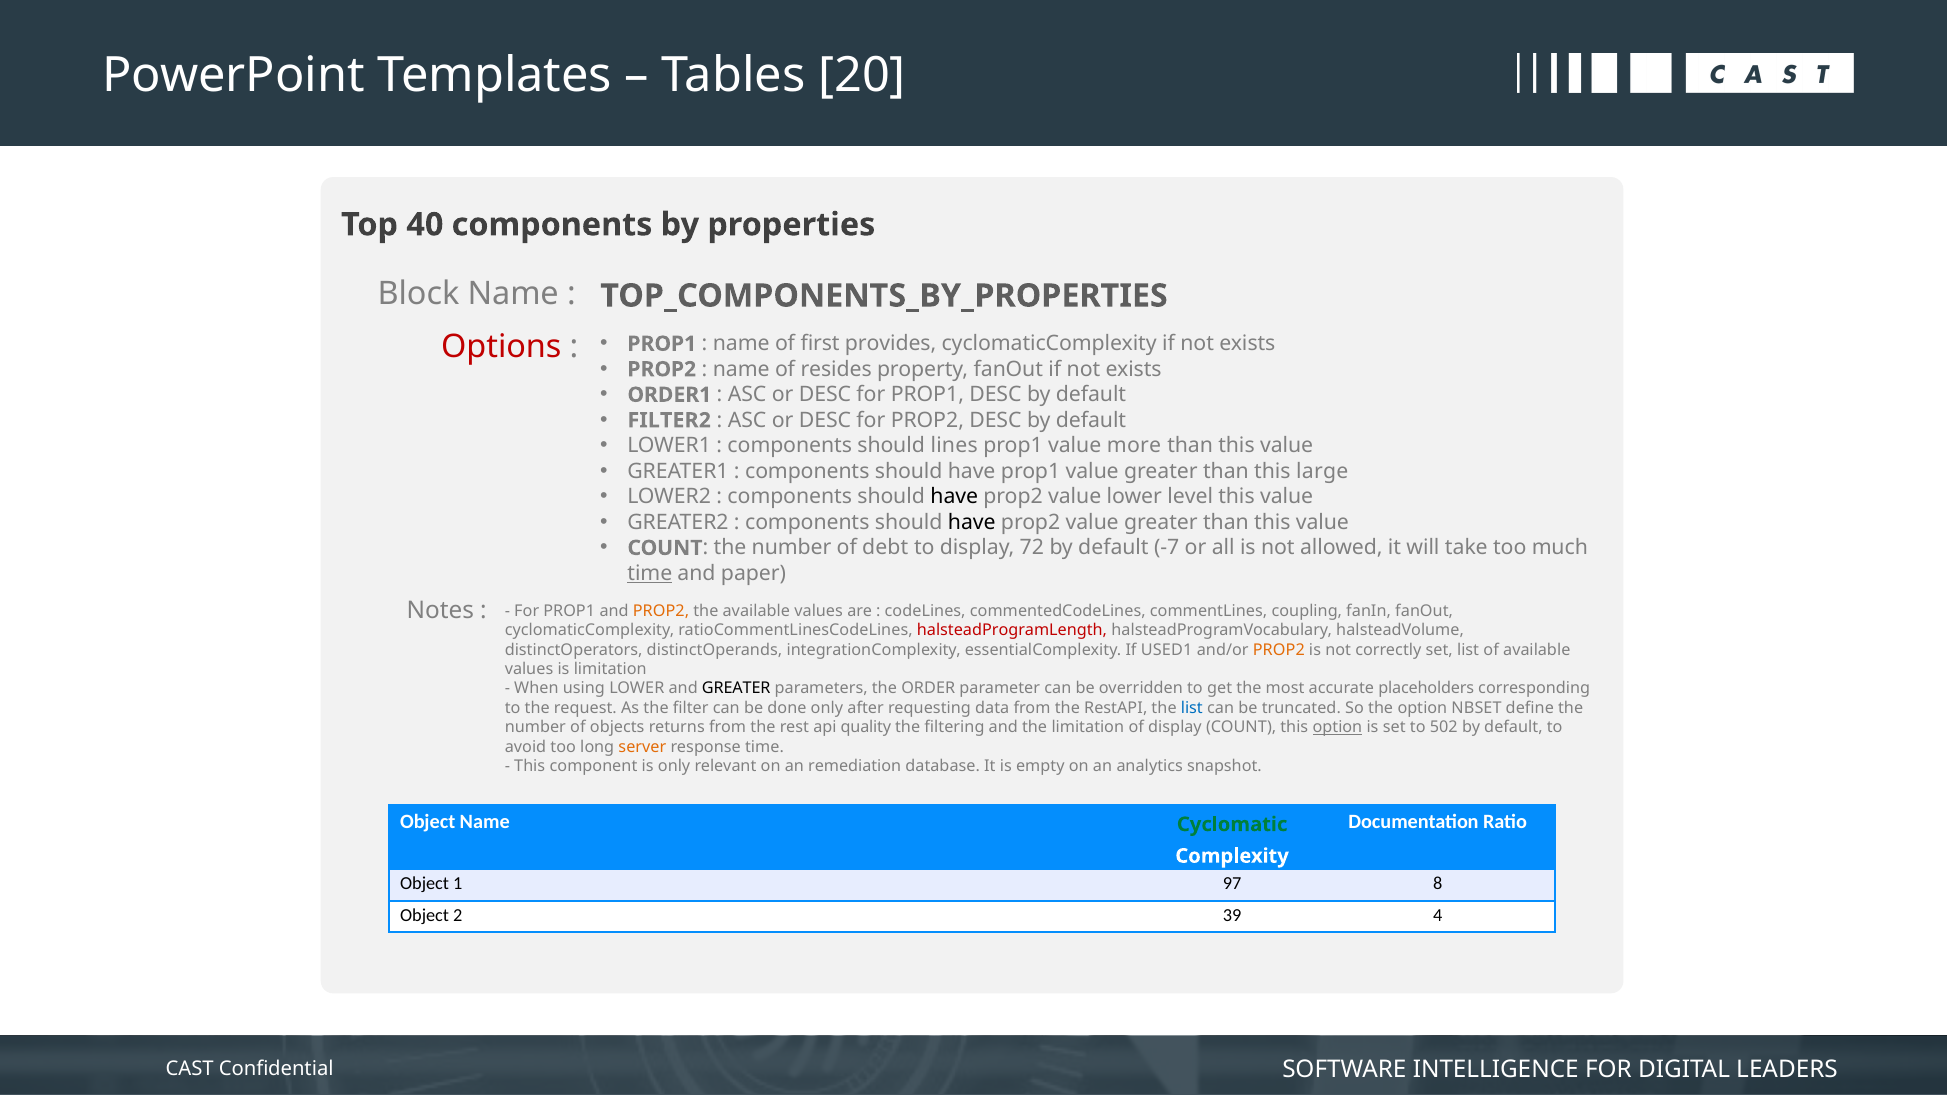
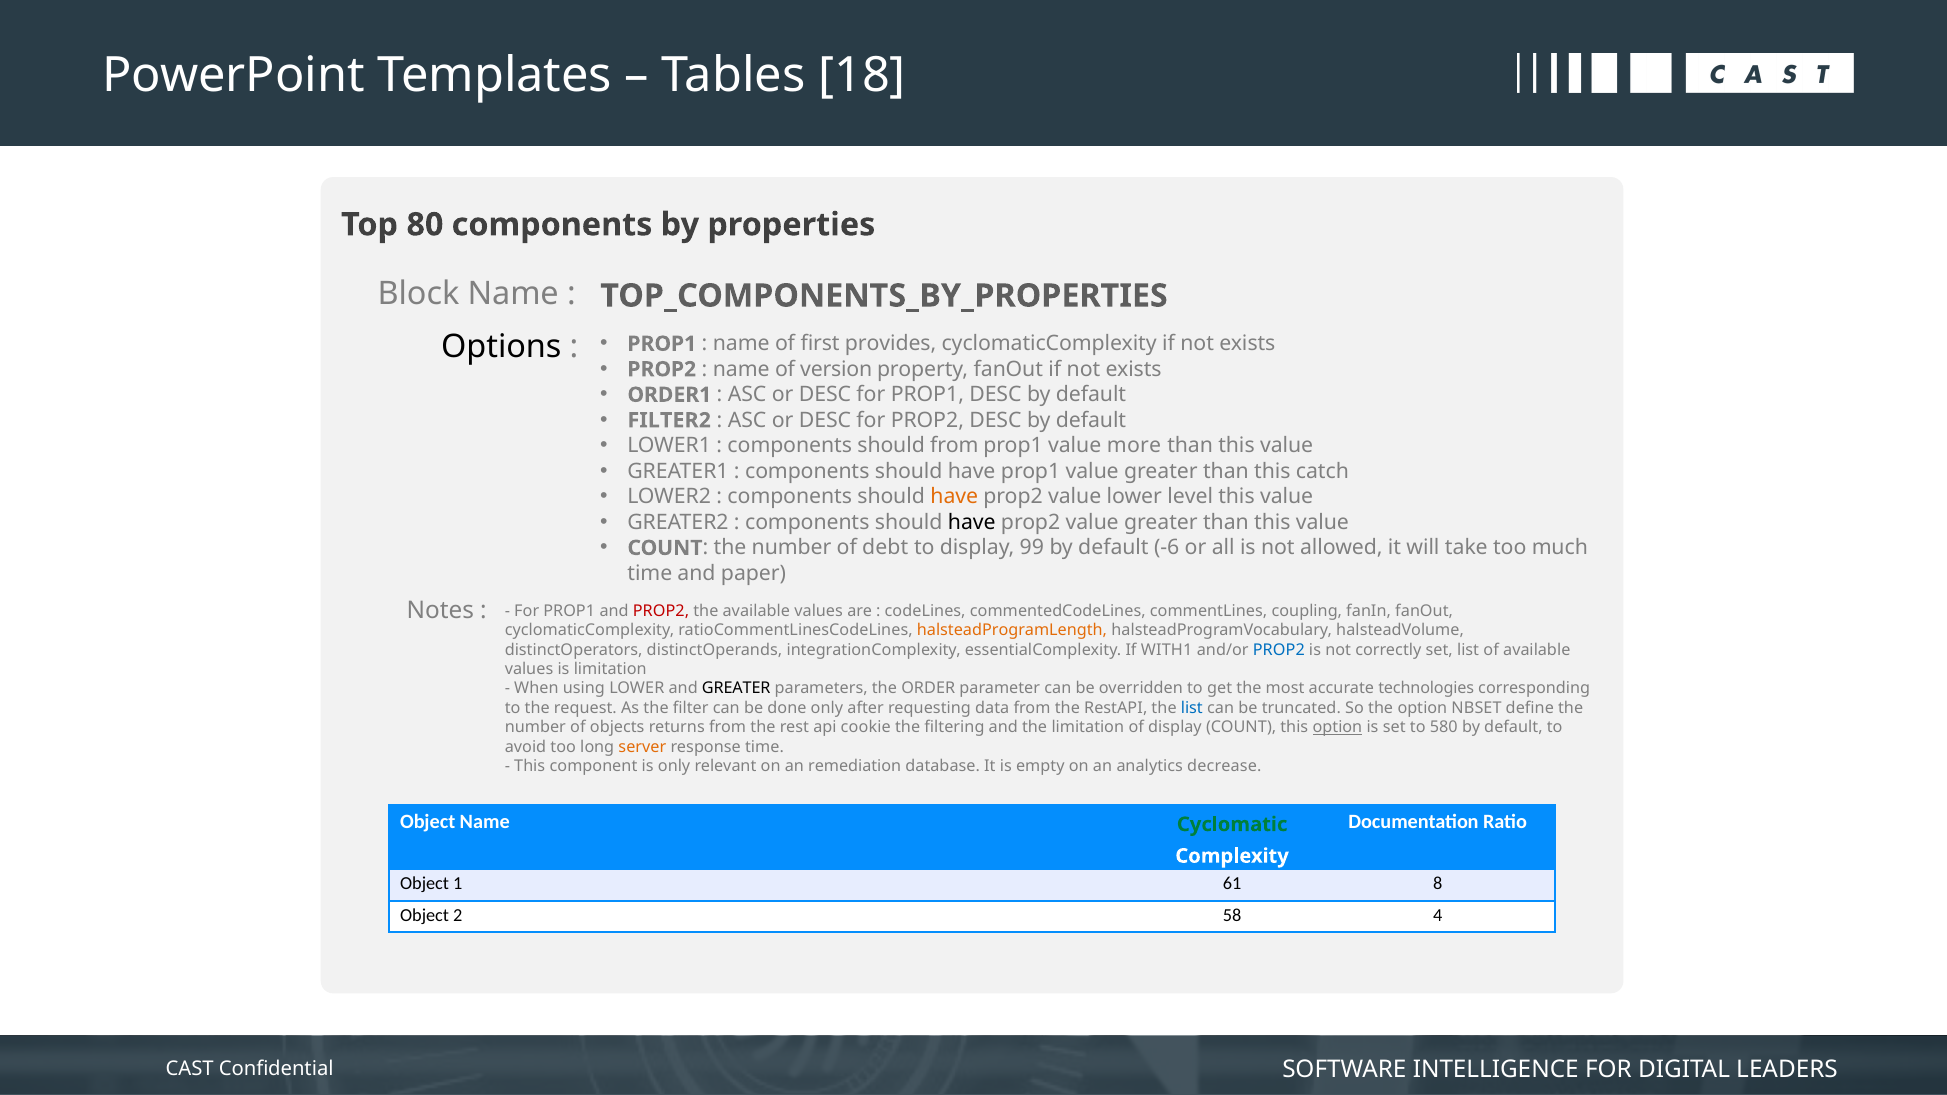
20: 20 -> 18
40: 40 -> 80
Options colour: red -> black
resides: resides -> version
should lines: lines -> from
large: large -> catch
have at (954, 497) colour: black -> orange
72: 72 -> 99
-7: -7 -> -6
time at (650, 574) underline: present -> none
PROP2 at (661, 611) colour: orange -> red
halsteadProgramLength colour: red -> orange
USED1: USED1 -> WITH1
PROP2 at (1279, 650) colour: orange -> blue
placeholders: placeholders -> technologies
quality: quality -> cookie
502: 502 -> 580
snapshot: snapshot -> decrease
97: 97 -> 61
39: 39 -> 58
